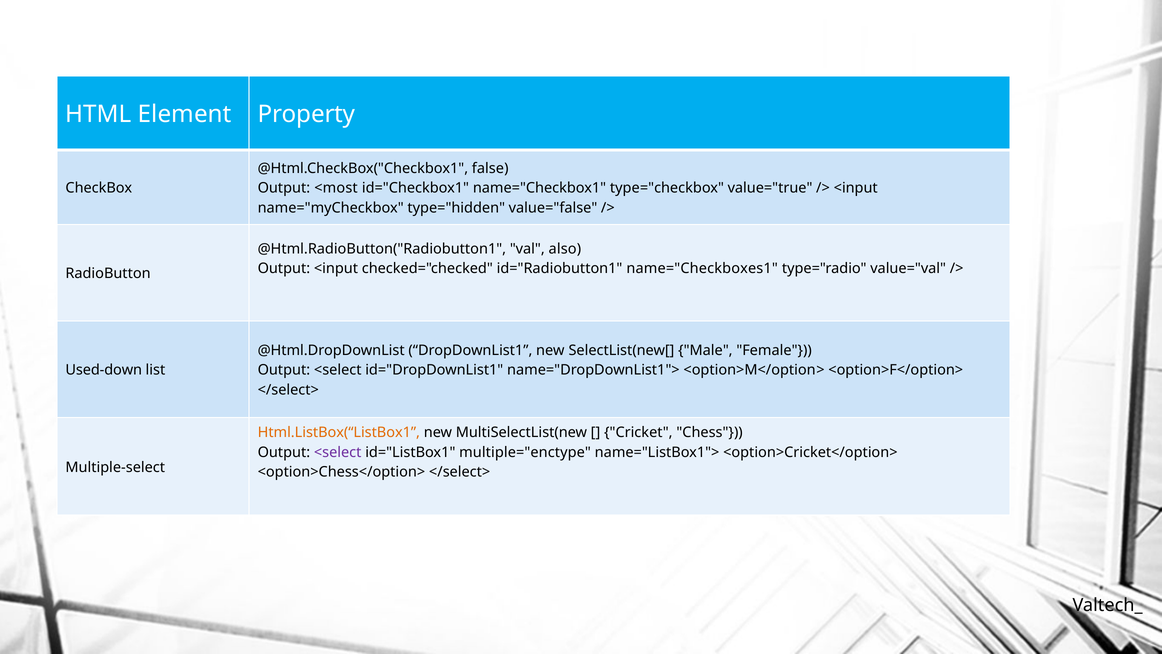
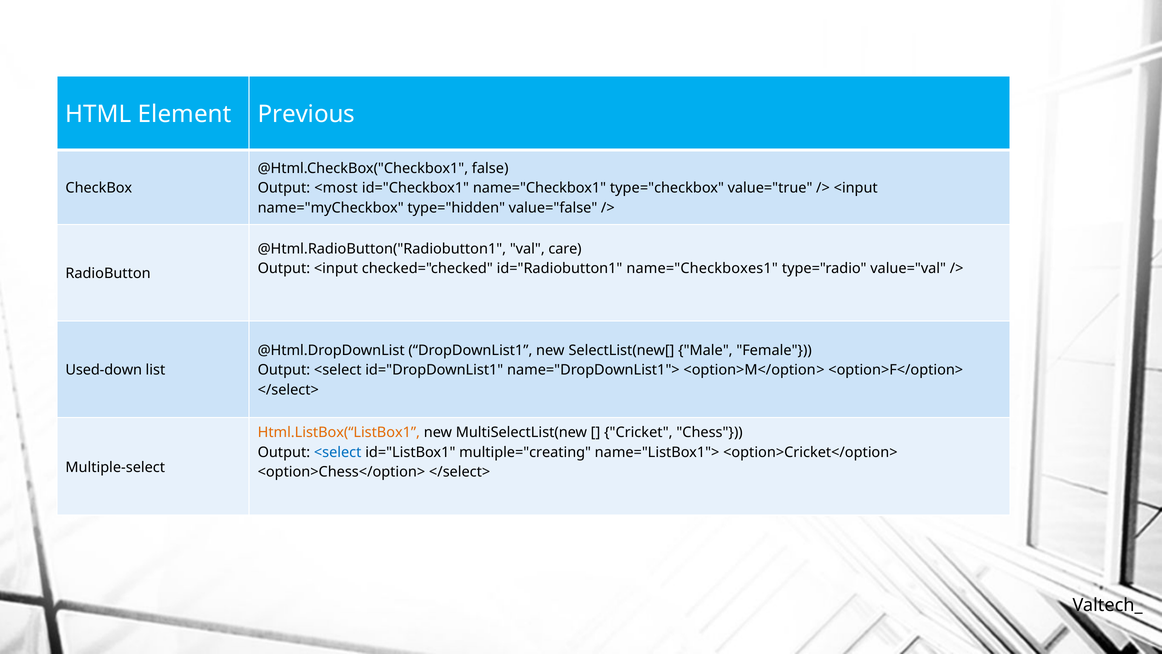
Property: Property -> Previous
also: also -> care
<select at (338, 452) colour: purple -> blue
multiple="enctype: multiple="enctype -> multiple="creating
